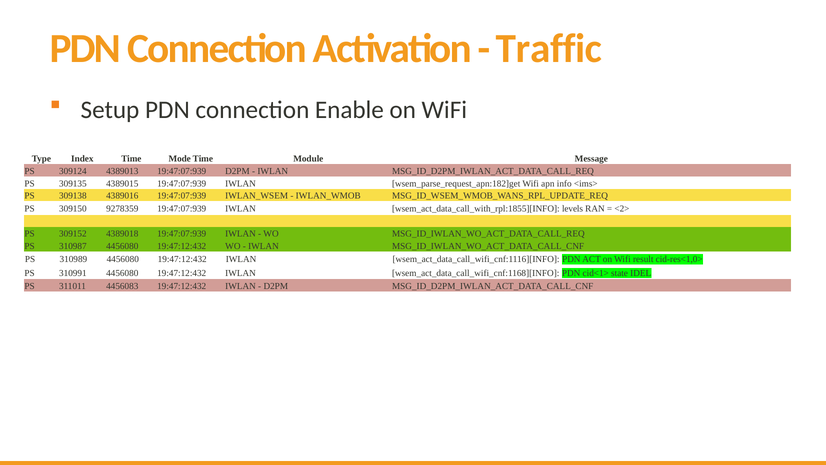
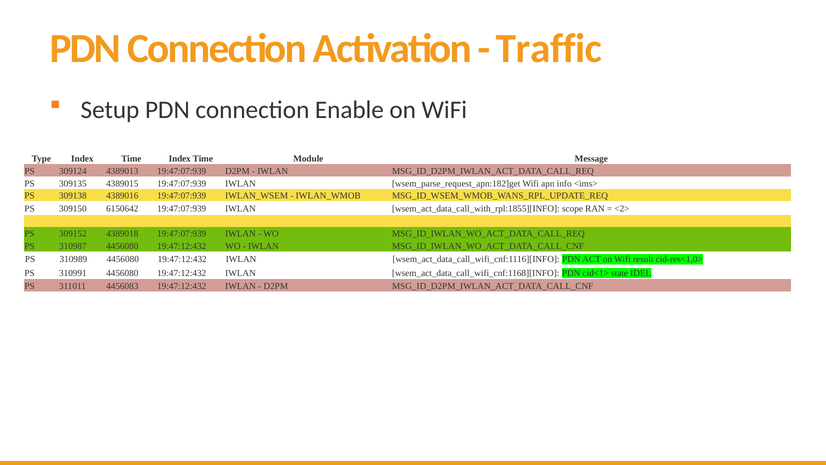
Time Mode: Mode -> Index
9278359: 9278359 -> 6150642
levels: levels -> scope
